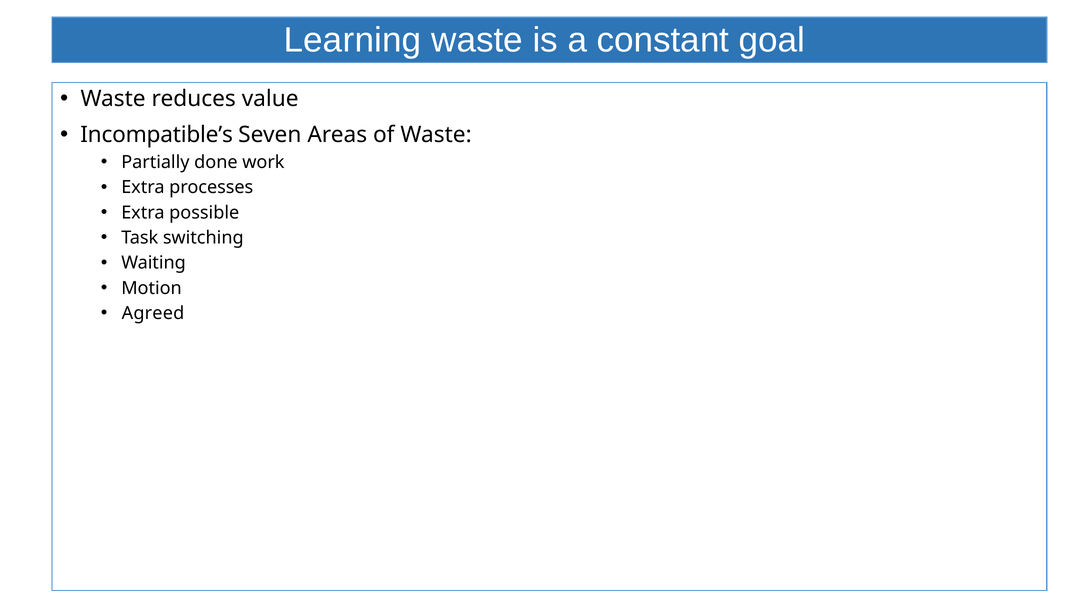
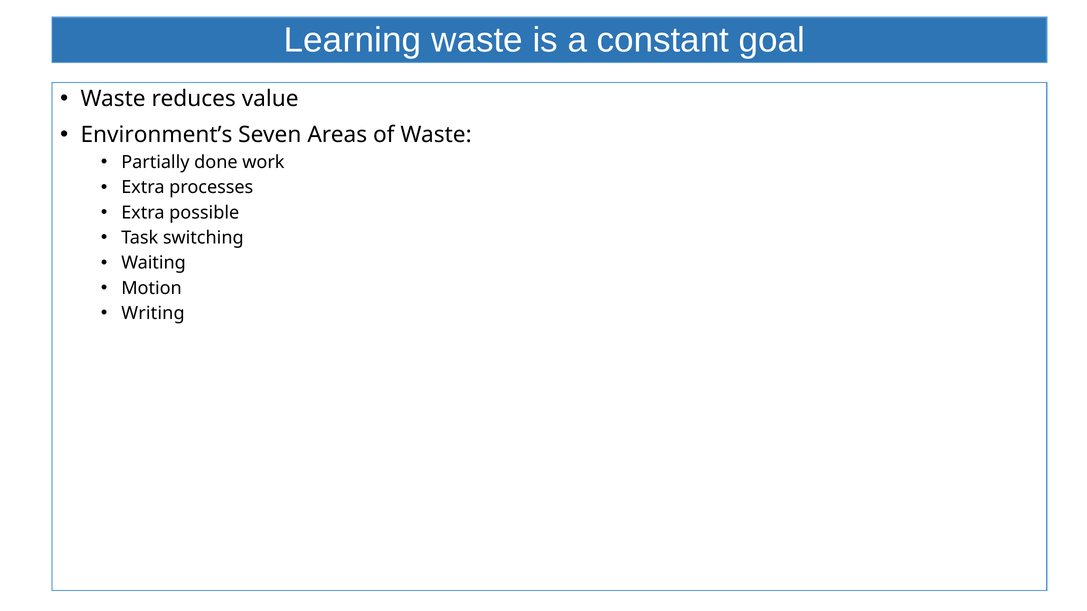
Incompatible’s: Incompatible’s -> Environment’s
Agreed: Agreed -> Writing
